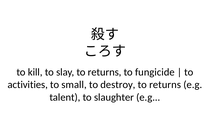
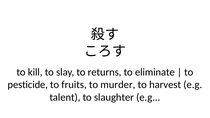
fungicide: fungicide -> eliminate
activities: activities -> pesticide
small: small -> fruits
destroy: destroy -> murder
returns at (165, 85): returns -> harvest
